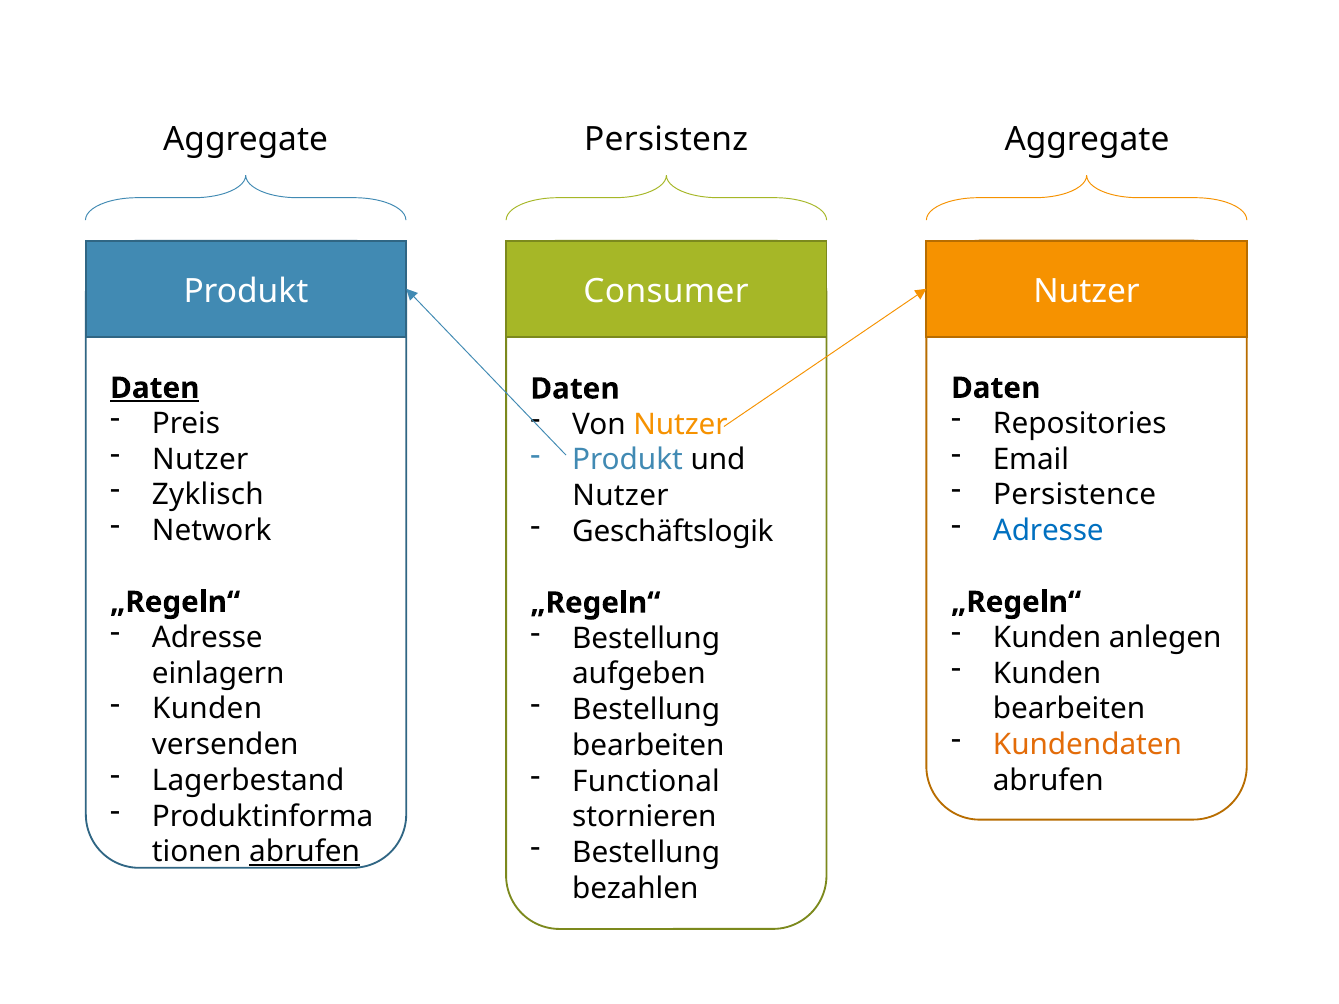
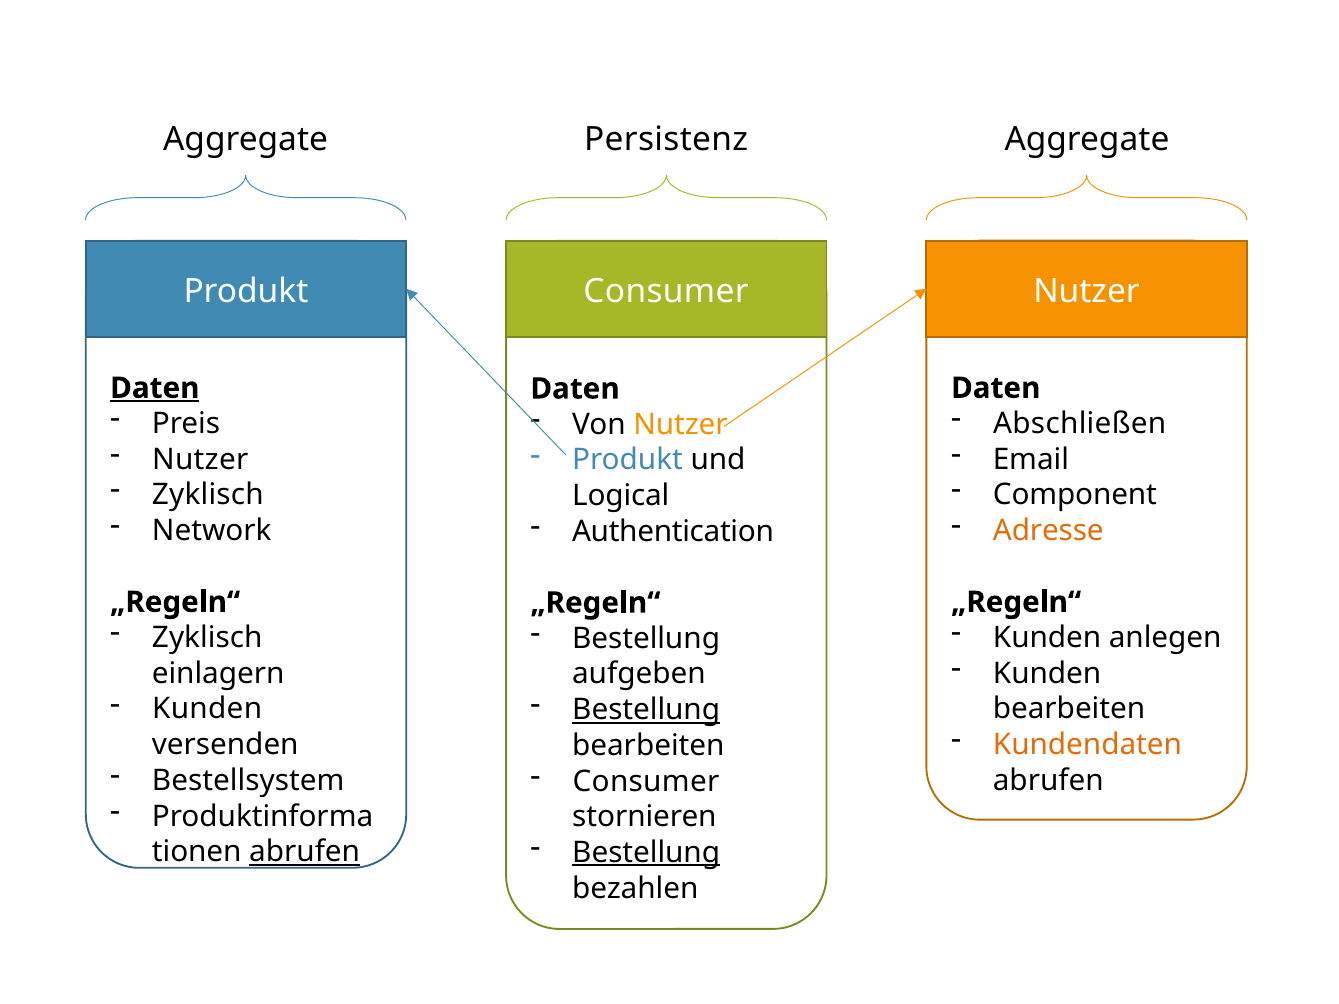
Repositories: Repositories -> Abschließen
Persistence: Persistence -> Component
Nutzer at (621, 496): Nutzer -> Logical
Adresse at (1048, 531) colour: blue -> orange
Geschäftslogik: Geschäftslogik -> Authentication
Adresse at (207, 638): Adresse -> Zyklisch
Bestellung at (646, 710) underline: none -> present
Lagerbestand: Lagerbestand -> Bestellsystem
Functional at (646, 781): Functional -> Consumer
Bestellung at (646, 853) underline: none -> present
